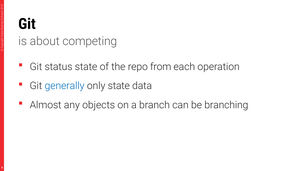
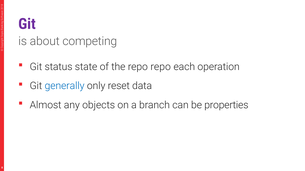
Git at (27, 24) colour: black -> purple
repo from: from -> repo
only state: state -> reset
branching: branching -> properties
